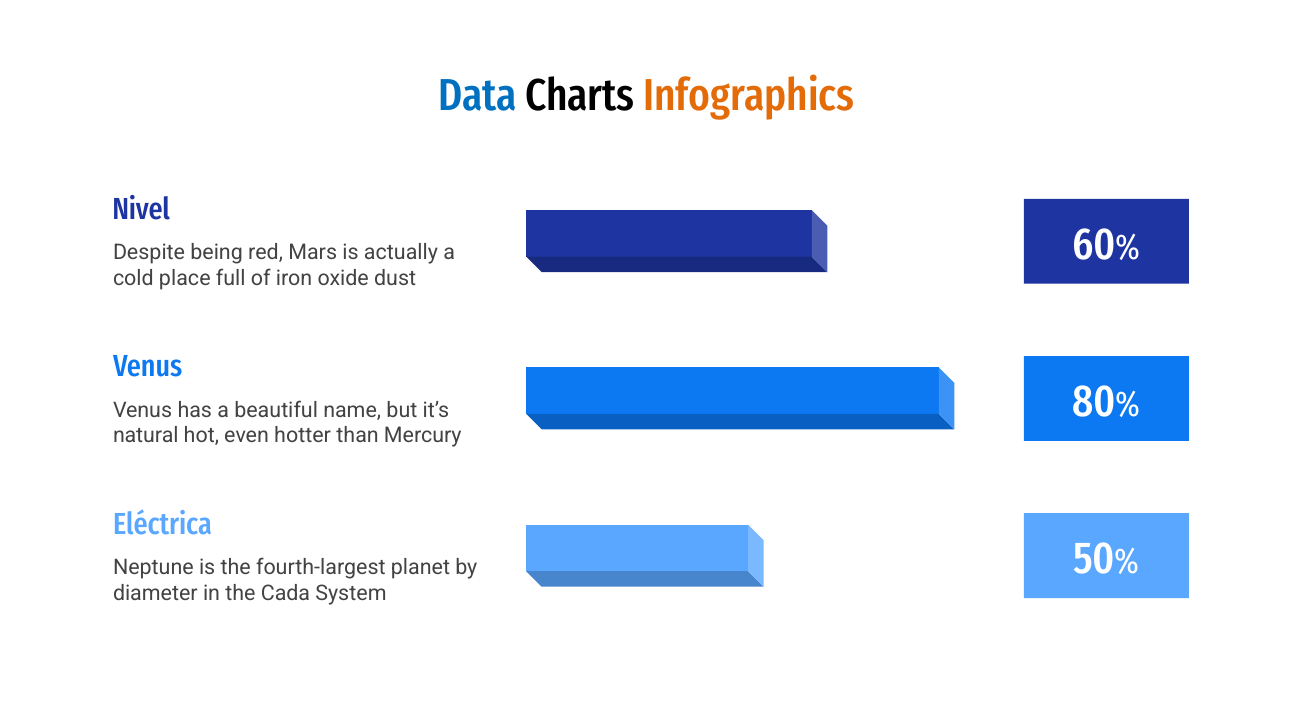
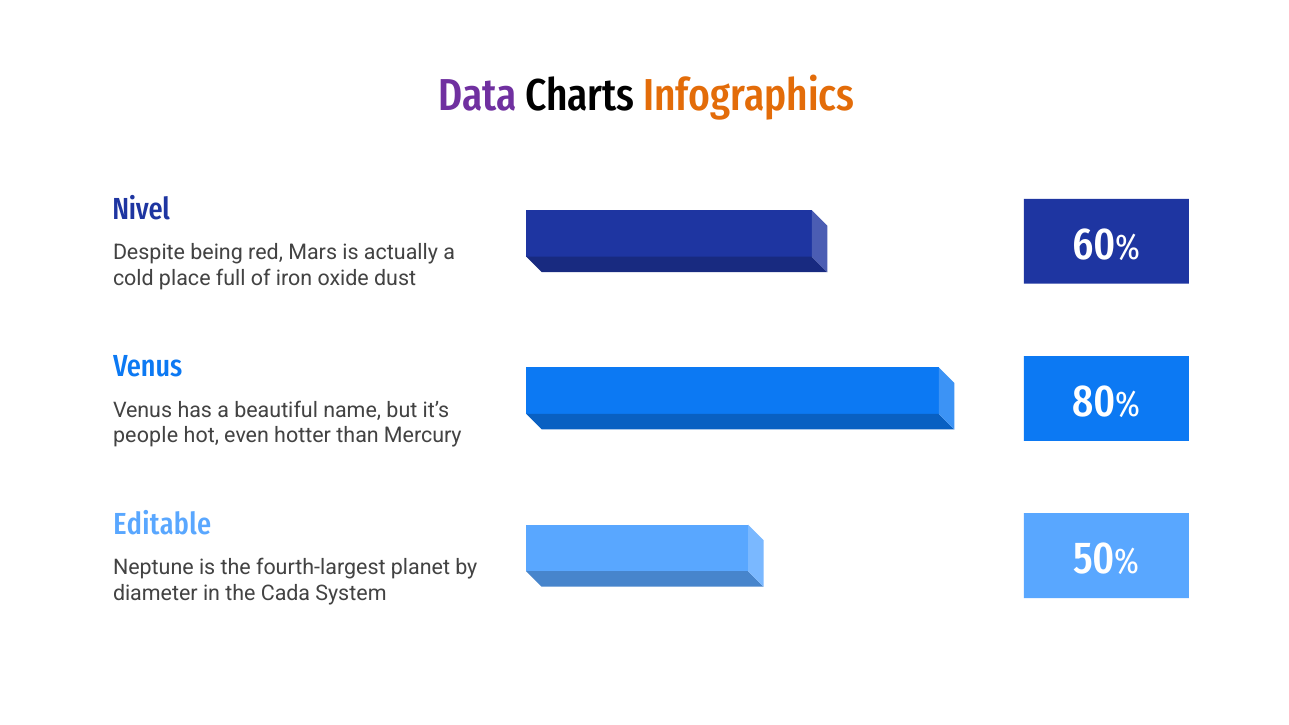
Data colour: blue -> purple
natural: natural -> people
Eléctrica: Eléctrica -> Editable
